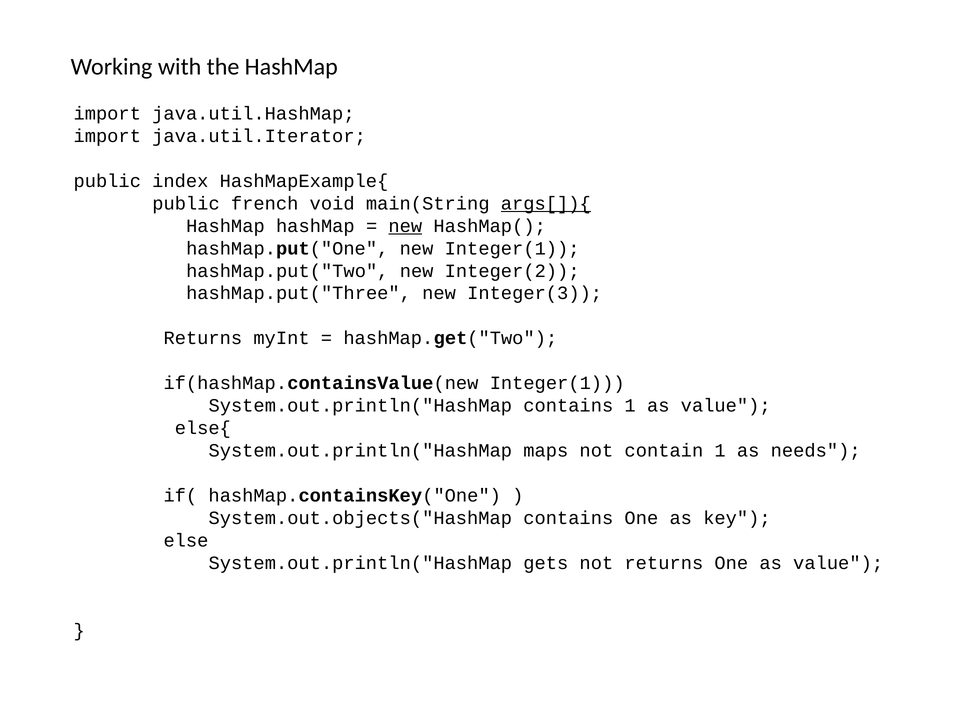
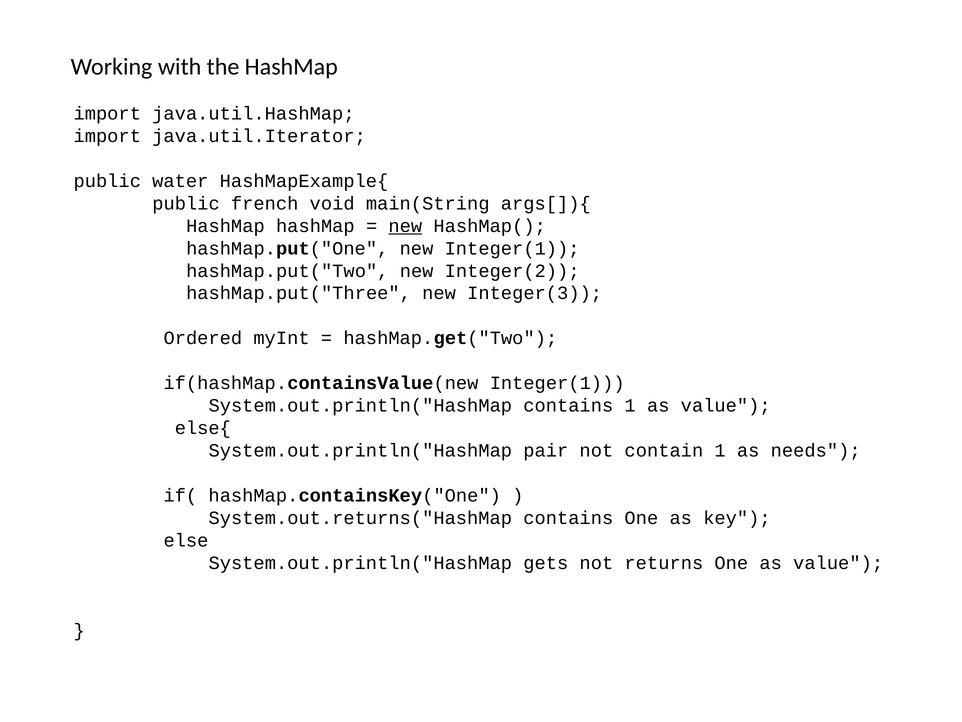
index: index -> water
args[]){ underline: present -> none
Returns at (203, 338): Returns -> Ordered
maps: maps -> pair
System.out.objects("HashMap: System.out.objects("HashMap -> System.out.returns("HashMap
